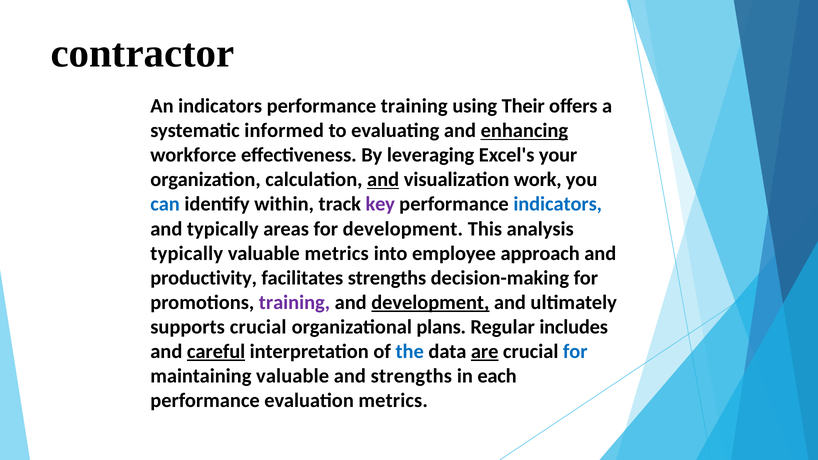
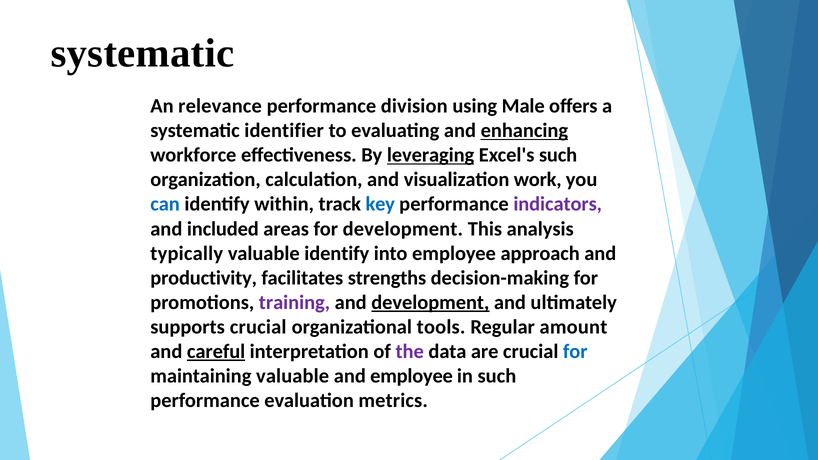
contractor at (143, 53): contractor -> systematic
An indicators: indicators -> relevance
performance training: training -> division
Their: Their -> Male
informed: informed -> identifier
leveraging underline: none -> present
Excel's your: your -> such
and at (383, 180) underline: present -> none
key colour: purple -> blue
indicators at (558, 204) colour: blue -> purple
and typically: typically -> included
valuable metrics: metrics -> identify
plans: plans -> tools
includes: includes -> amount
the colour: blue -> purple
are underline: present -> none
and strengths: strengths -> employee
in each: each -> such
